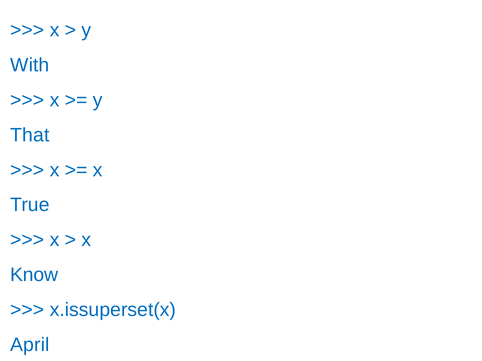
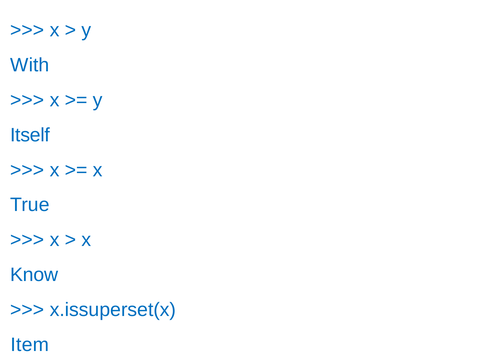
That: That -> Itself
April: April -> Item
